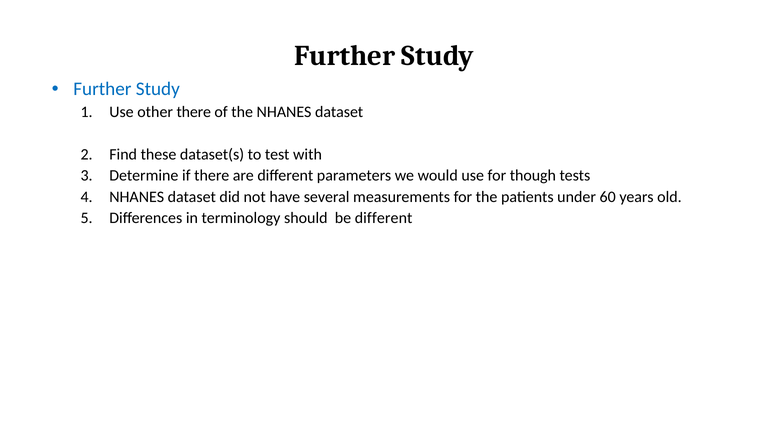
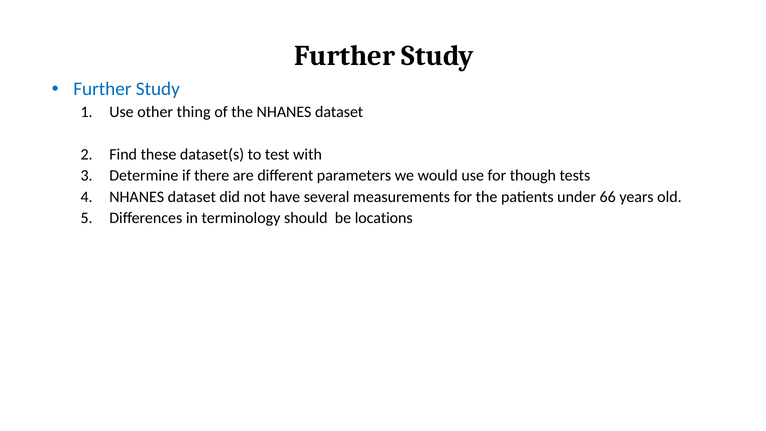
other there: there -> thing
60: 60 -> 66
be different: different -> locations
